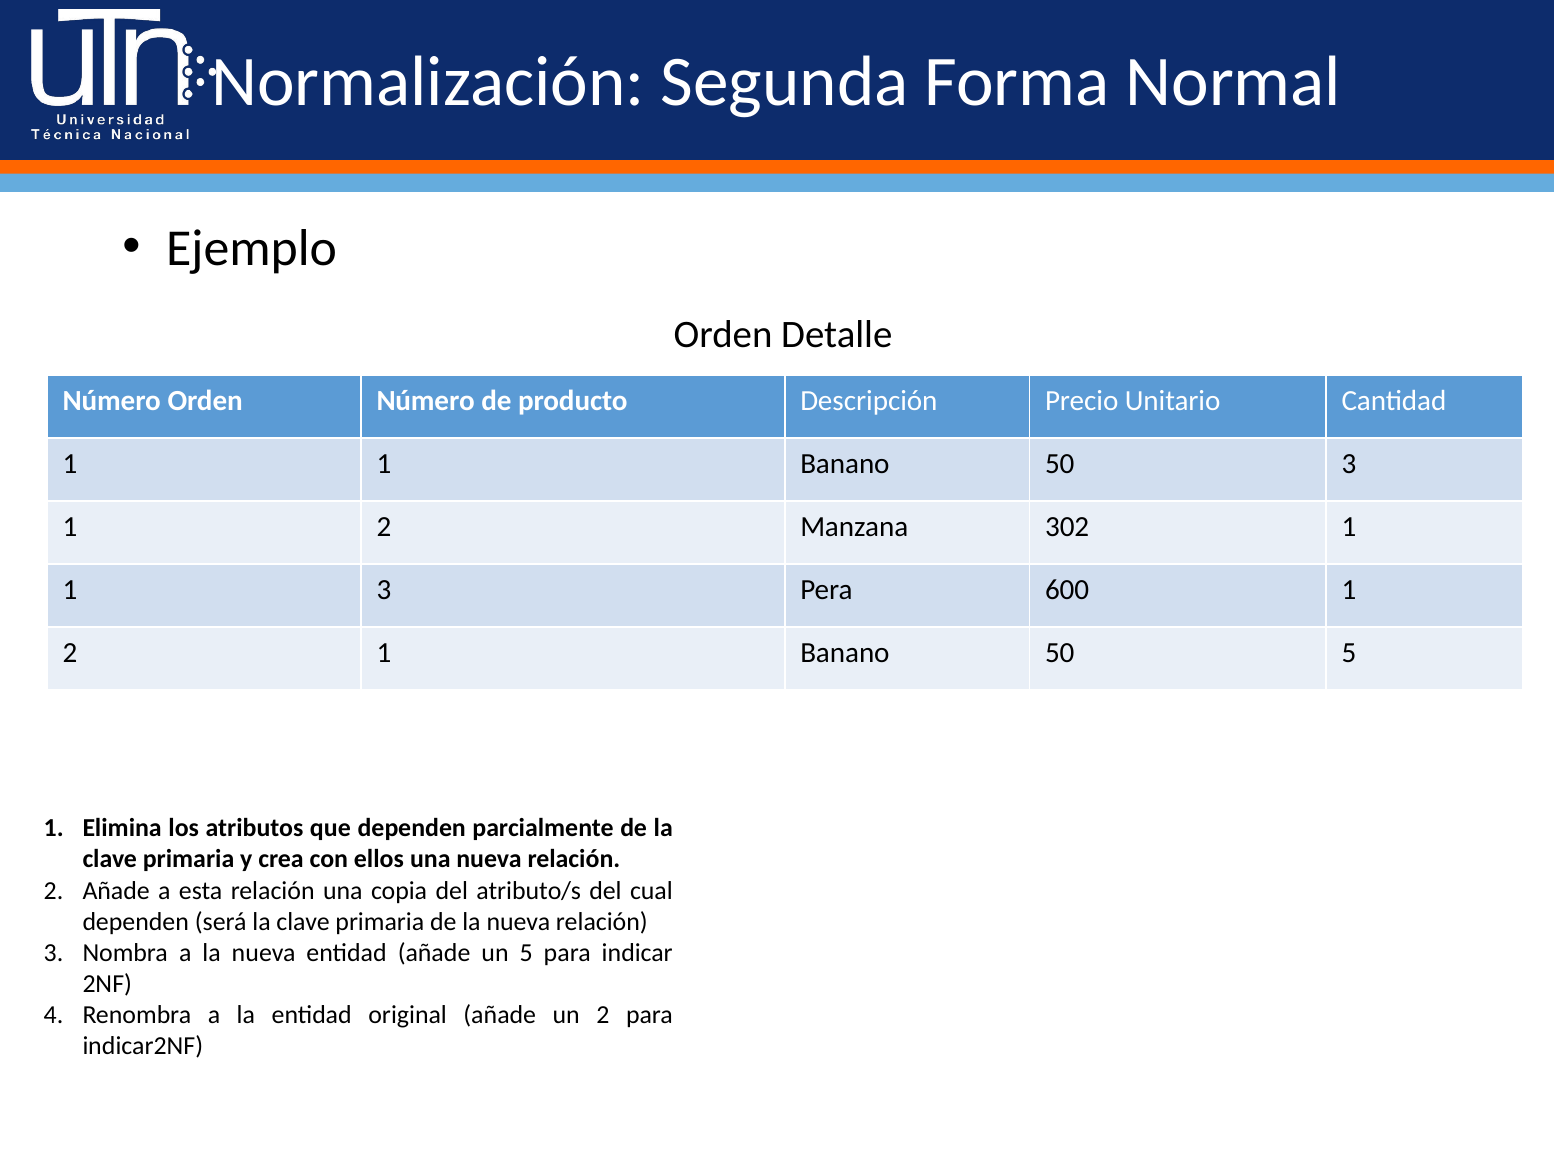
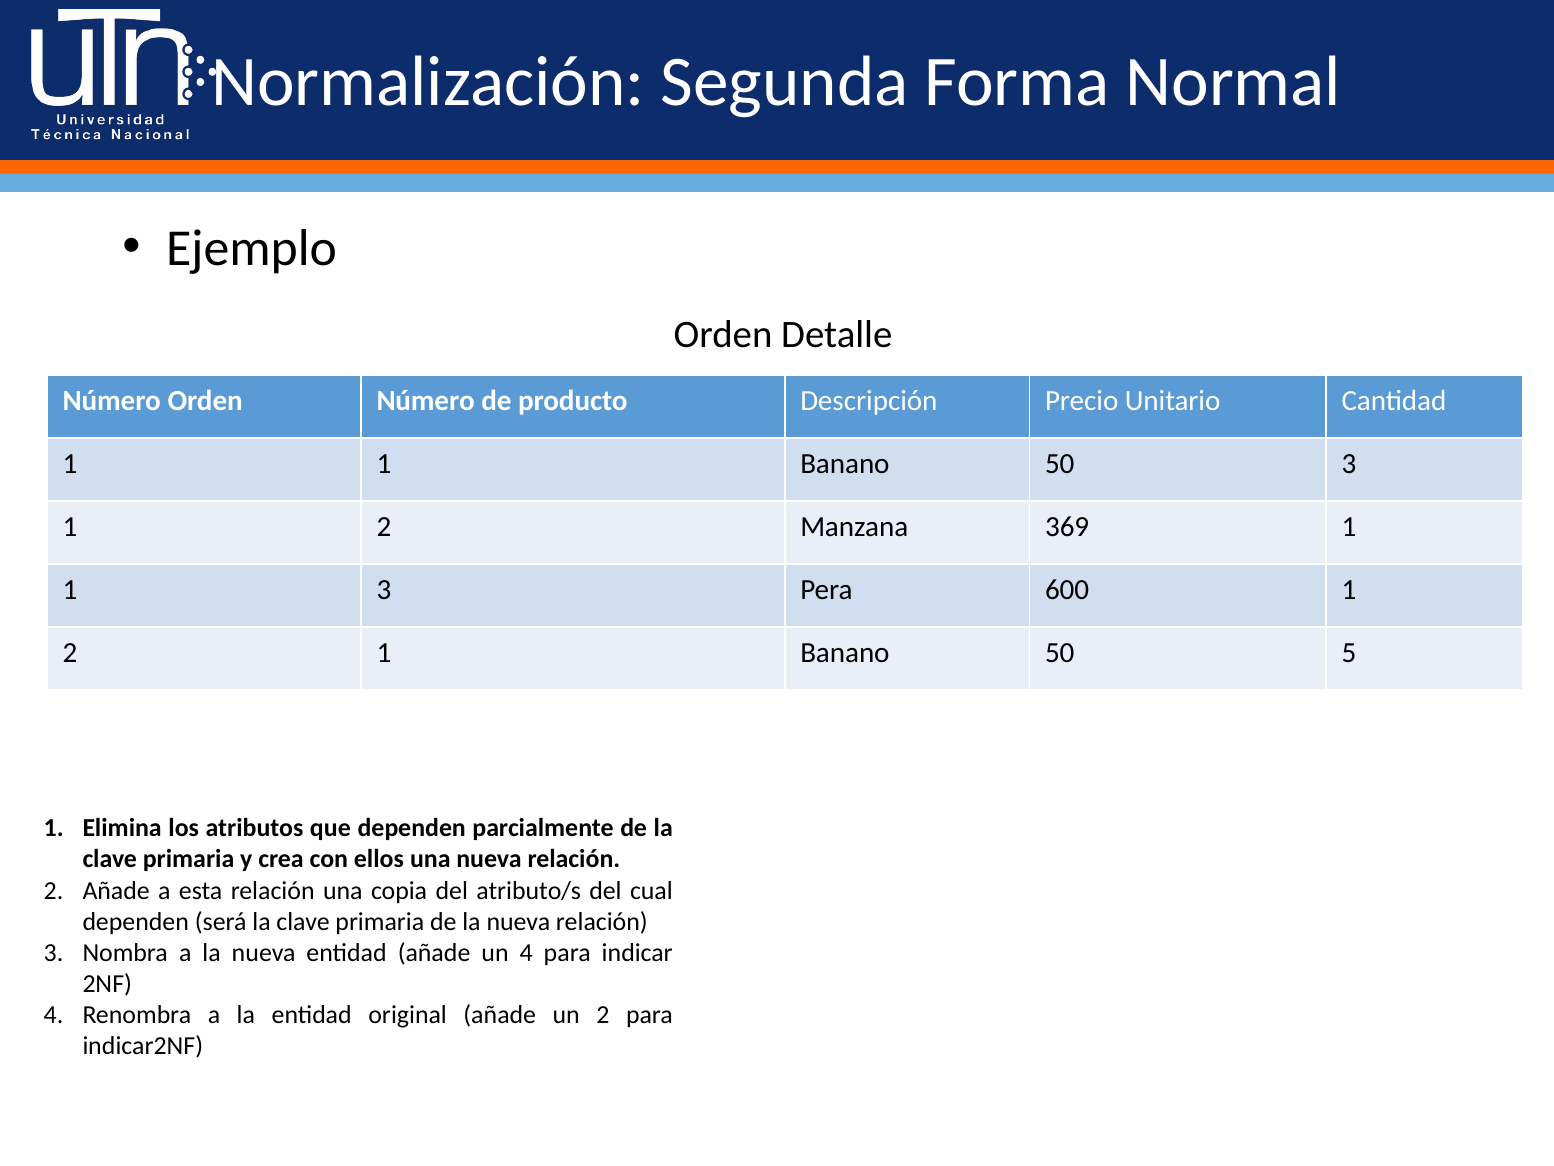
302: 302 -> 369
un 5: 5 -> 4
